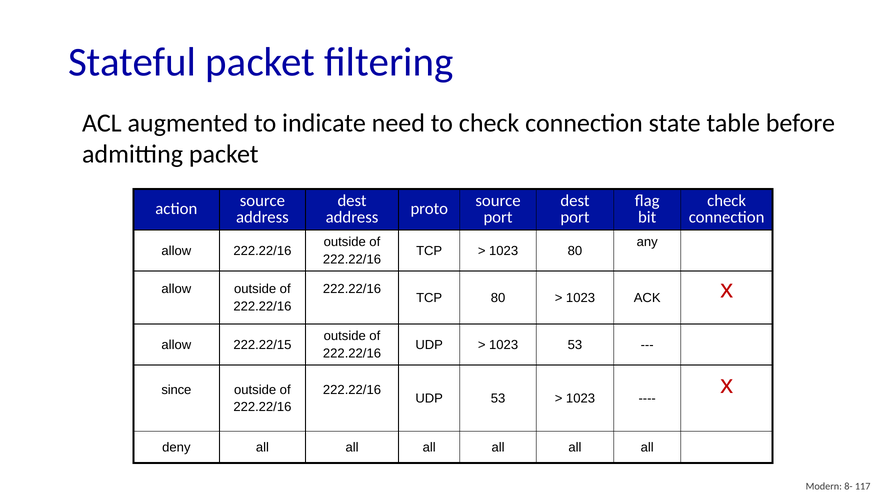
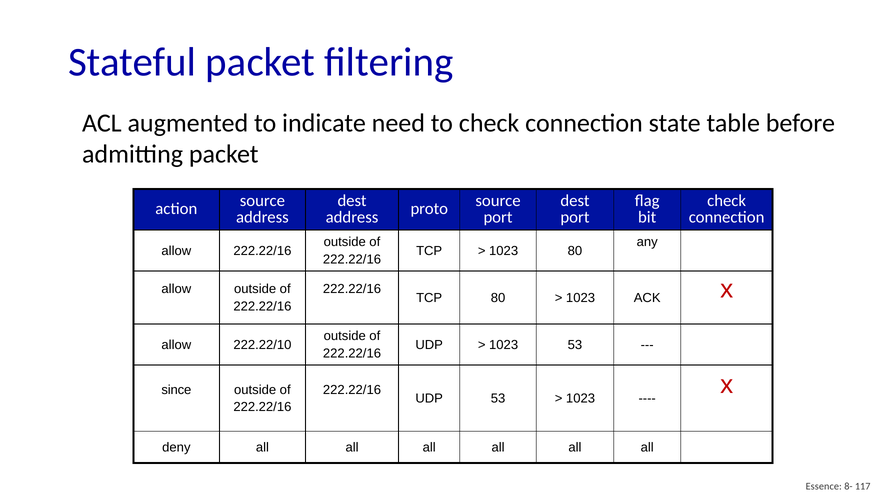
222.22/15: 222.22/15 -> 222.22/10
Modern: Modern -> Essence
